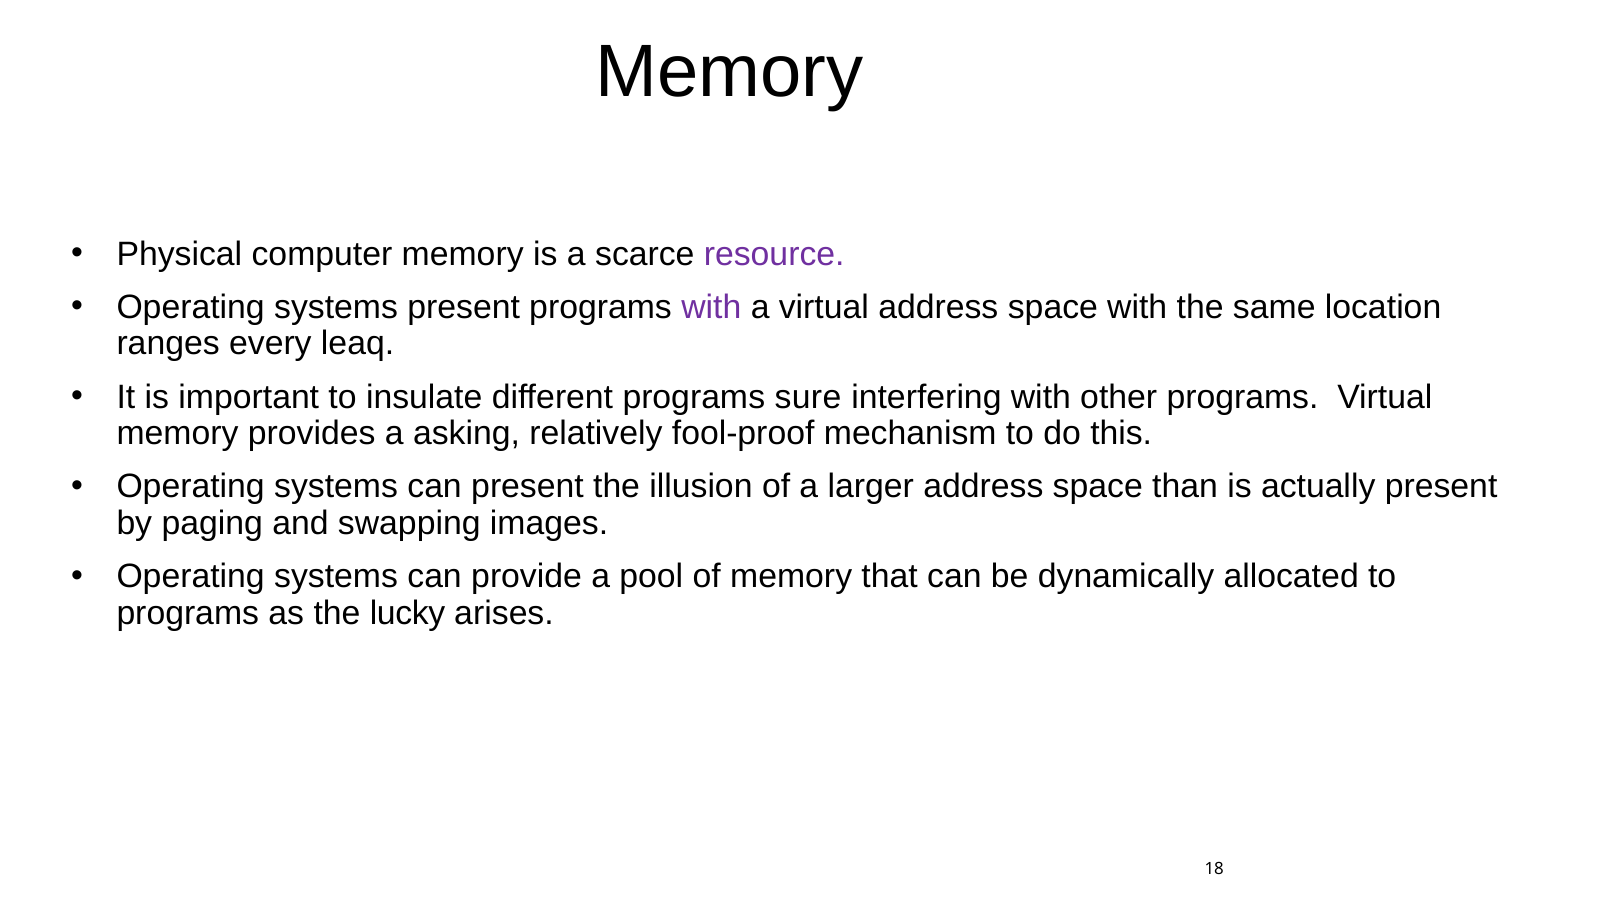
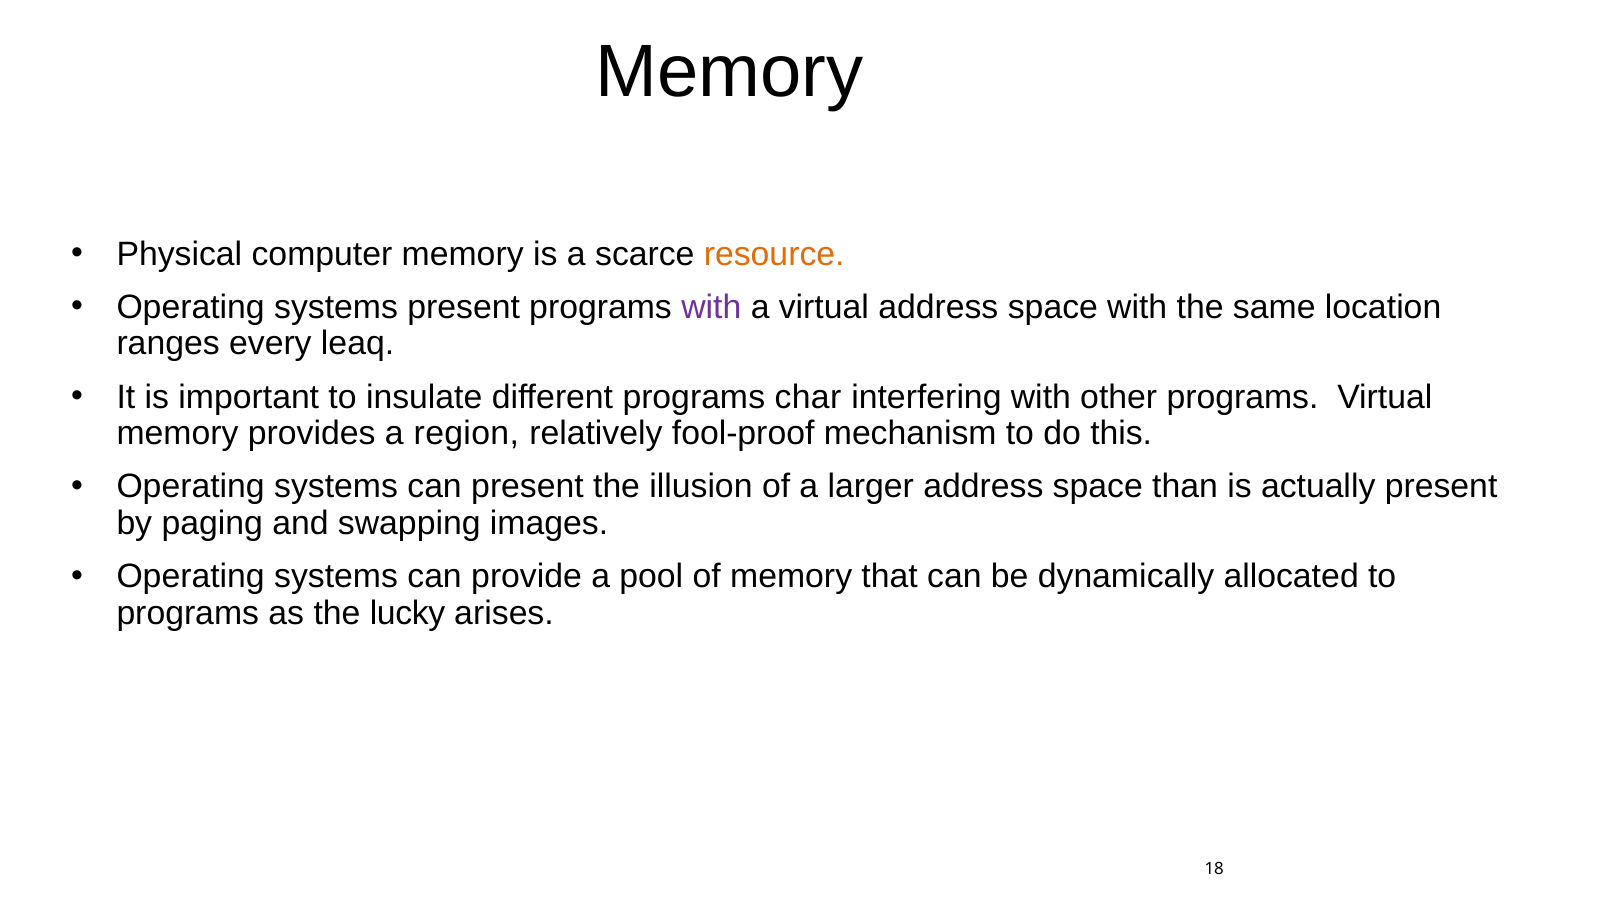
resource colour: purple -> orange
sure: sure -> char
asking: asking -> region
